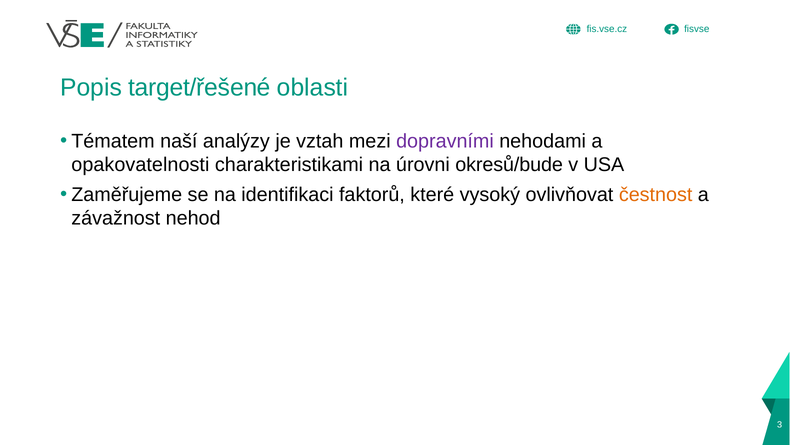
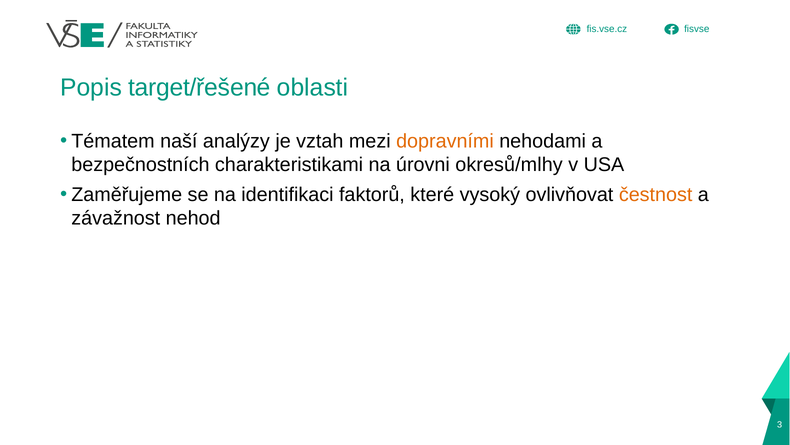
dopravními colour: purple -> orange
opakovatelnosti: opakovatelnosti -> bezpečnostních
okresů/bude: okresů/bude -> okresů/mlhy
